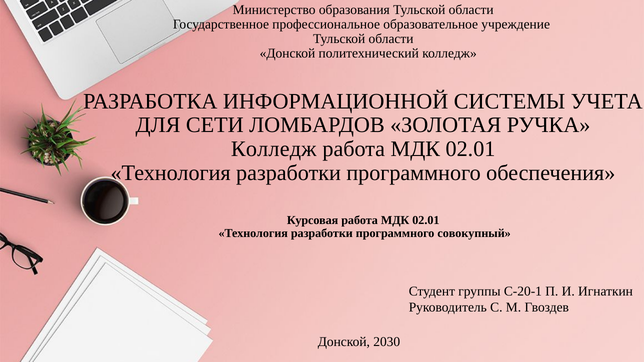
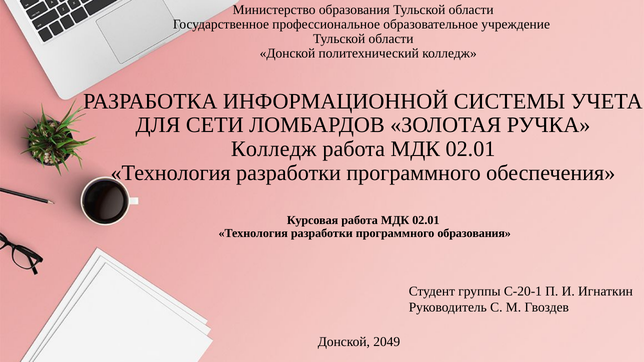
программного совокупный: совокупный -> образования
2030: 2030 -> 2049
